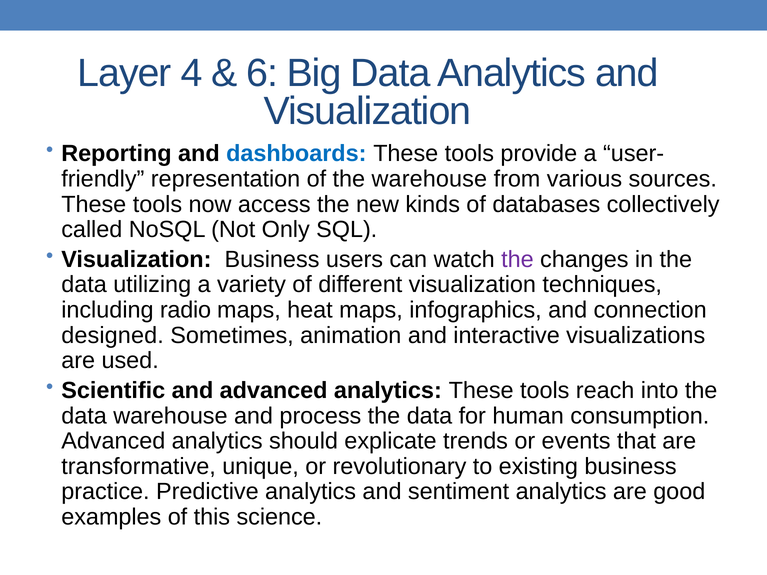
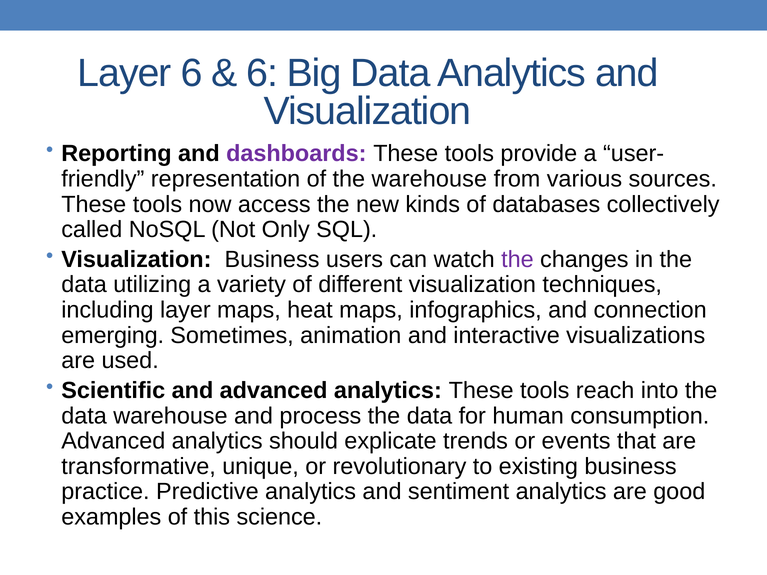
Layer 4: 4 -> 6
dashboards colour: blue -> purple
including radio: radio -> layer
designed: designed -> emerging
